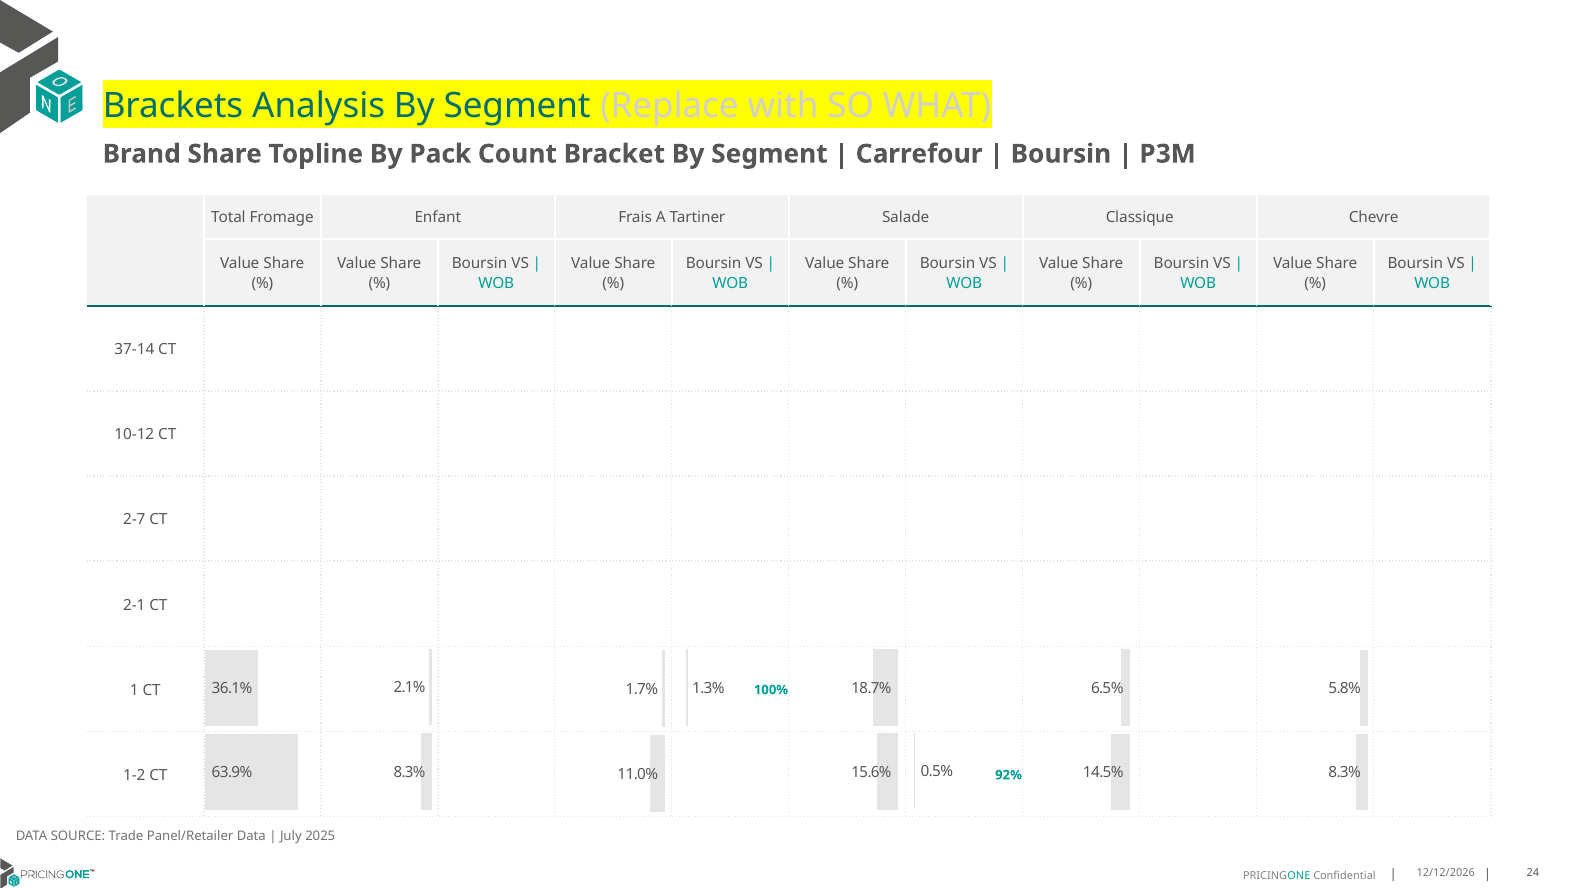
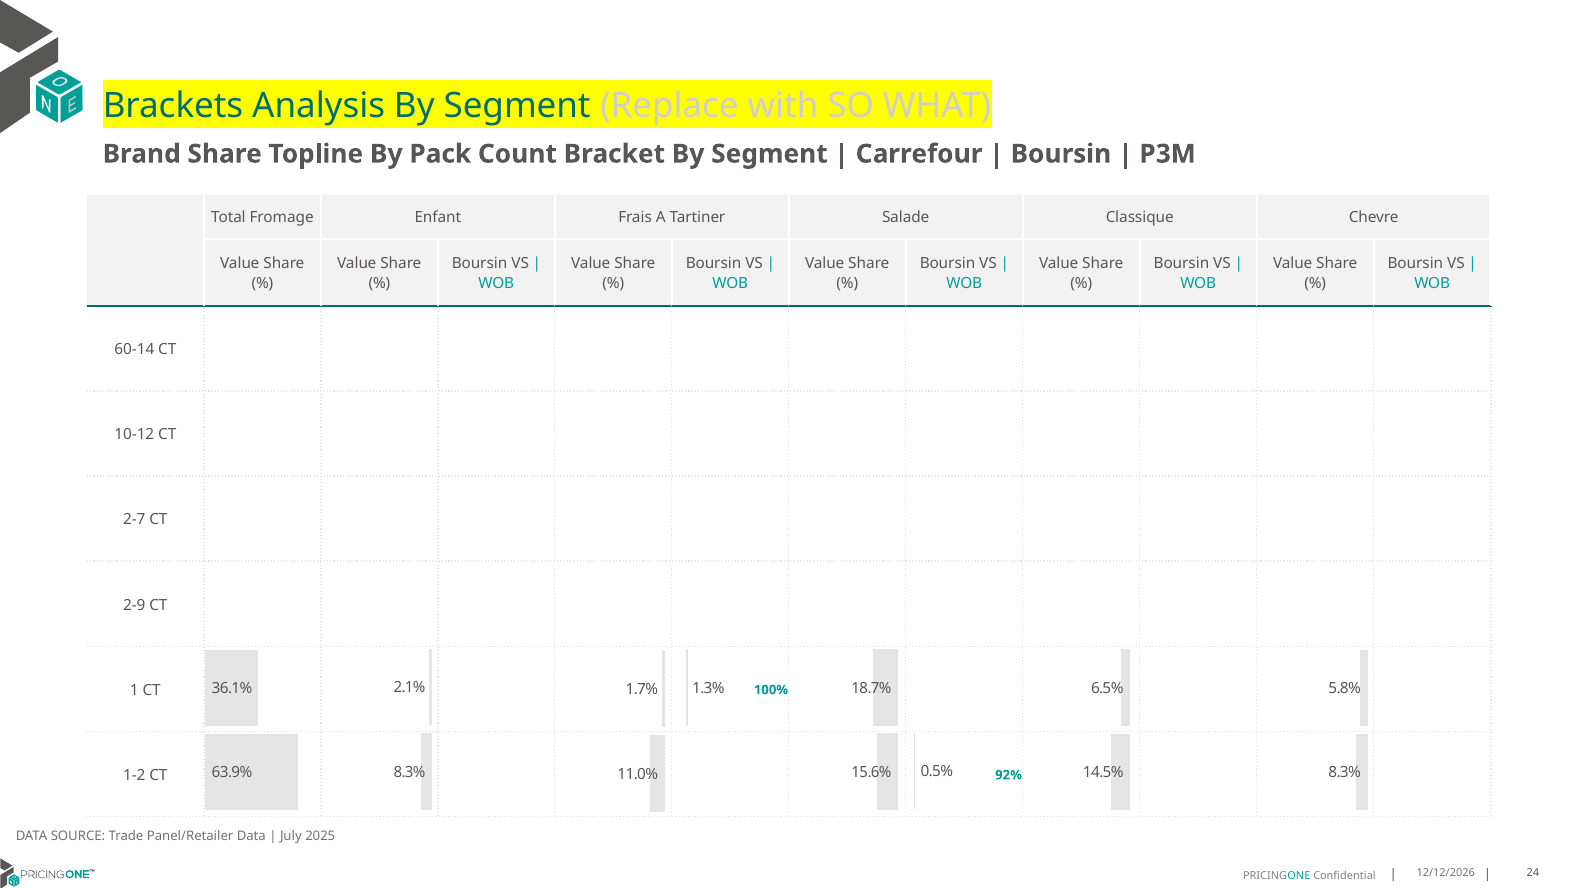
37-14: 37-14 -> 60-14
2-1: 2-1 -> 2-9
